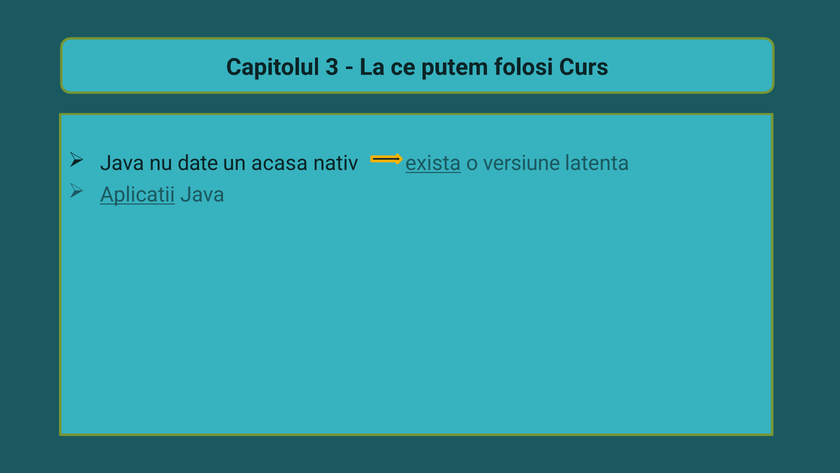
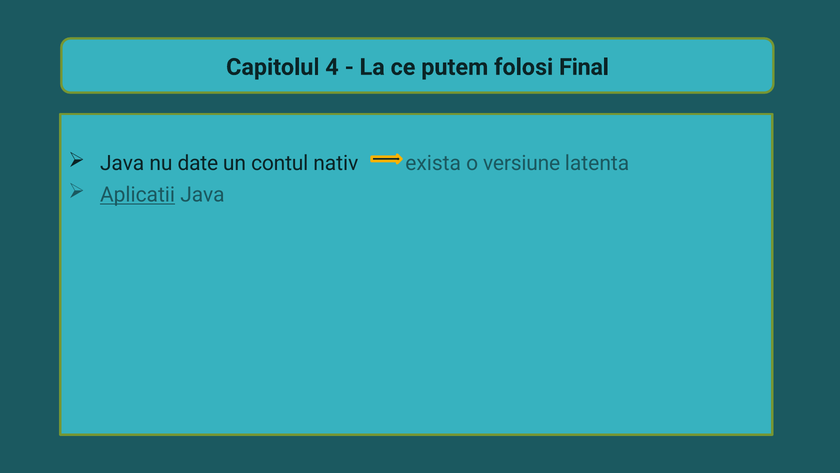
3: 3 -> 4
Curs: Curs -> Final
acasa: acasa -> contul
exista underline: present -> none
